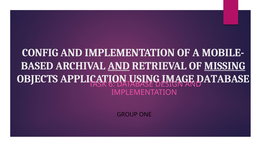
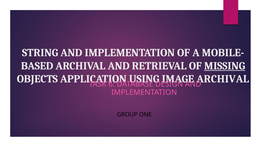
CONFIG: CONFIG -> STRING
AND at (119, 66) underline: present -> none
IMAGE DATABASE: DATABASE -> ARCHIVAL
